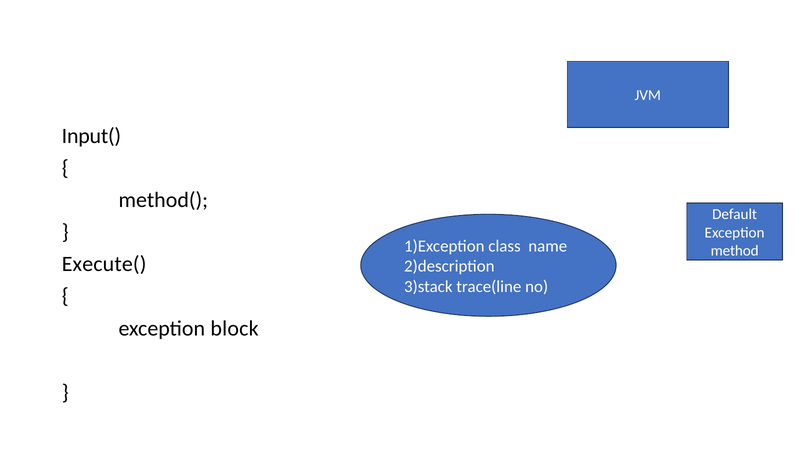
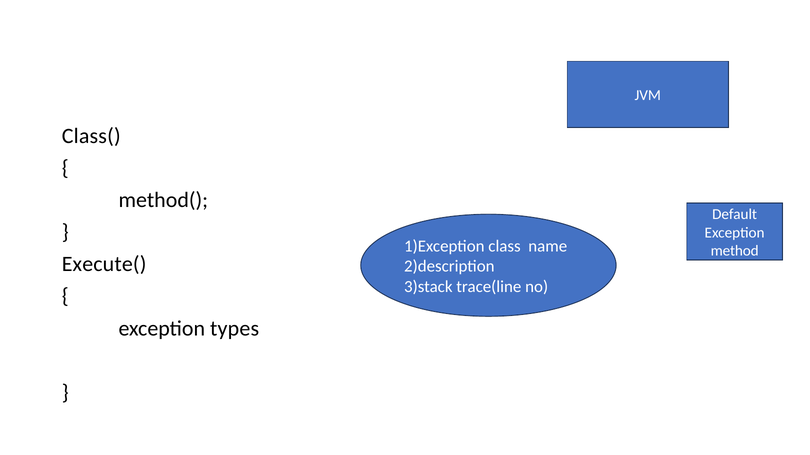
Input(: Input( -> Class(
block: block -> types
